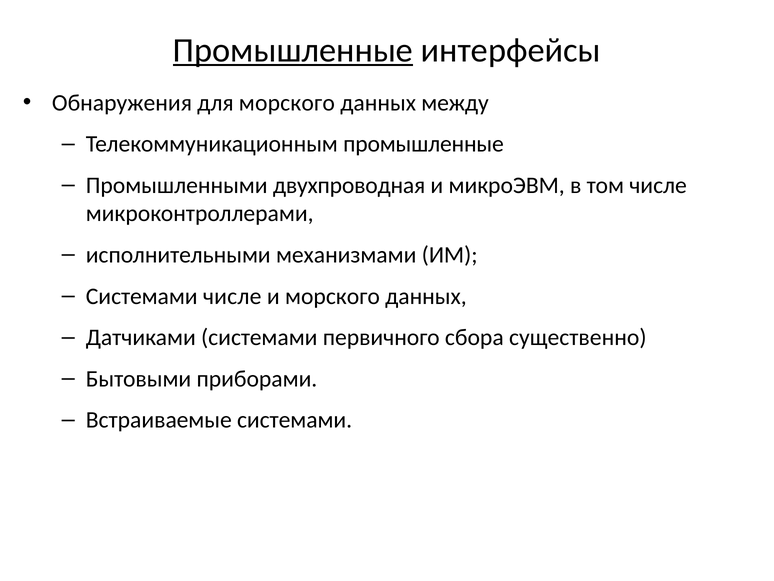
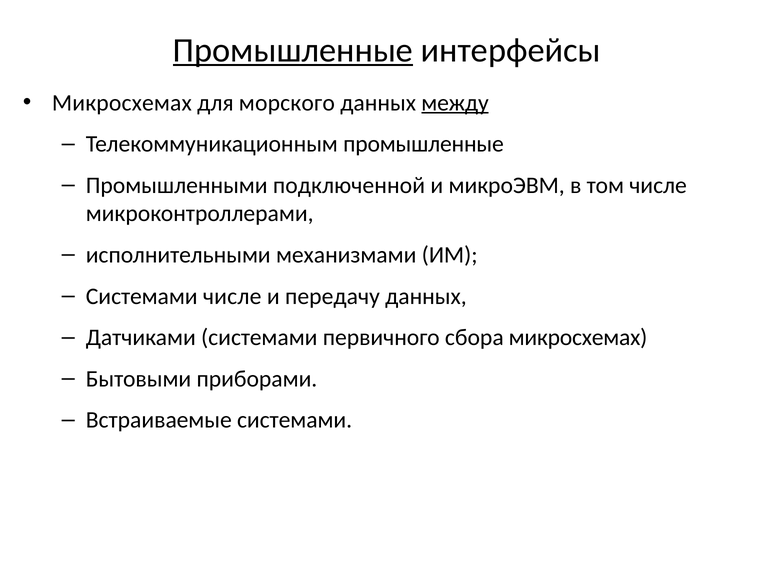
Обнаружения at (122, 103): Обнаружения -> Микросхемах
между underline: none -> present
двухпроводная: двухпроводная -> подключенной
и морского: морского -> передачу
сбора существенно: существенно -> микросхемах
